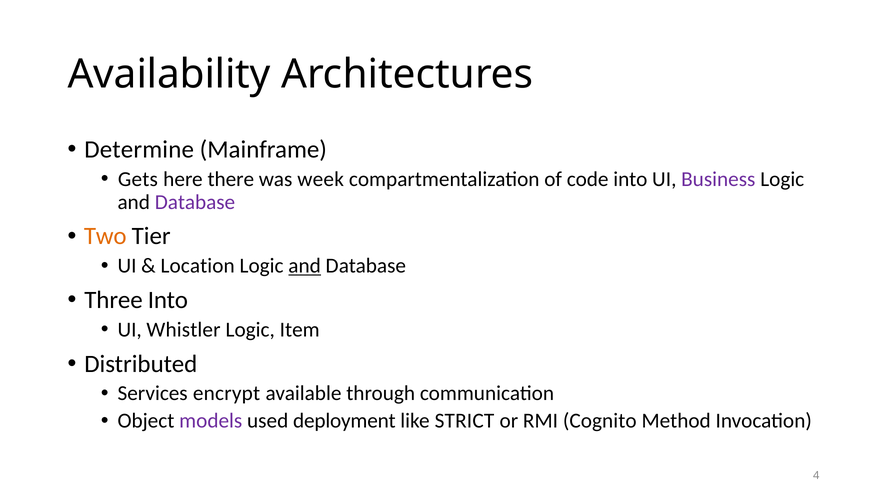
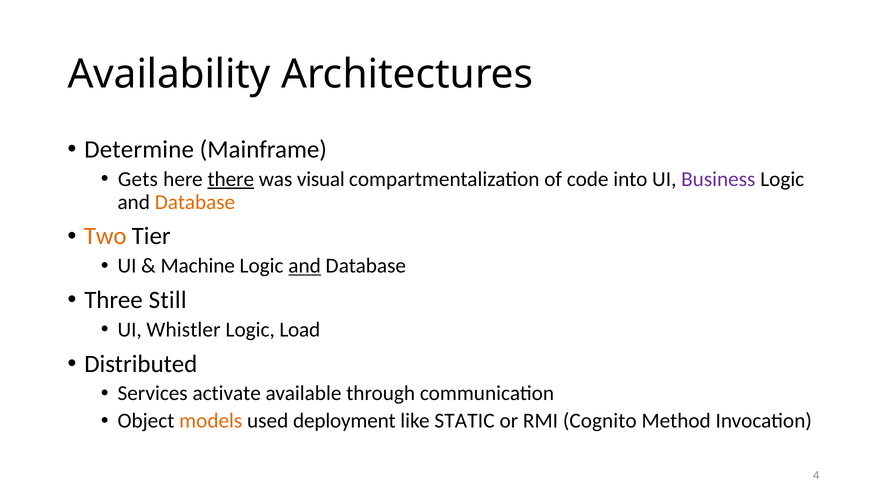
there underline: none -> present
week: week -> visual
Database at (195, 202) colour: purple -> orange
Location: Location -> Machine
Three Into: Into -> Still
Item: Item -> Load
encrypt: encrypt -> activate
models colour: purple -> orange
STRICT: STRICT -> STATIC
